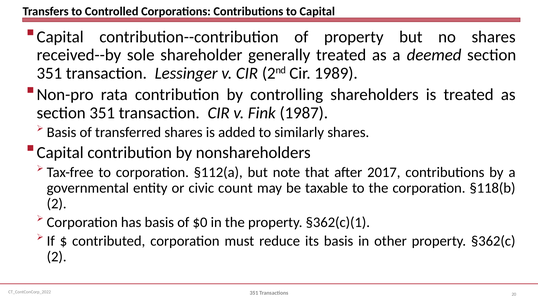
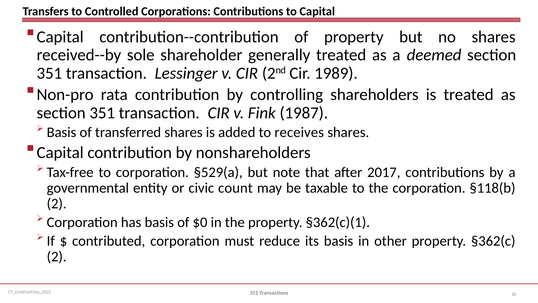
similarly: similarly -> receives
§112(a: §112(a -> §529(a
